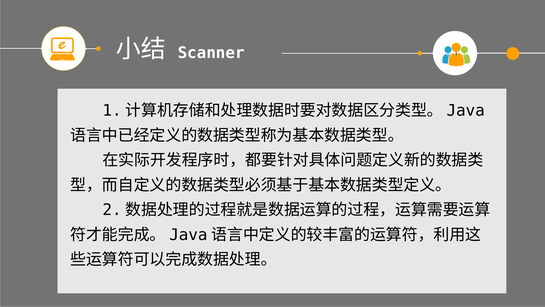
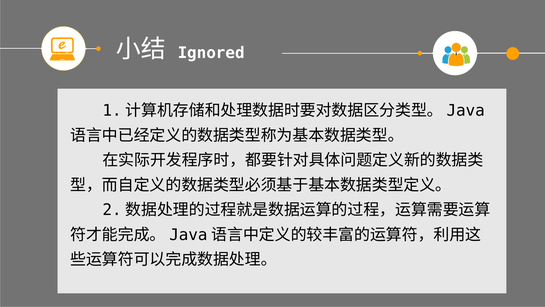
Scanner: Scanner -> Ignored
